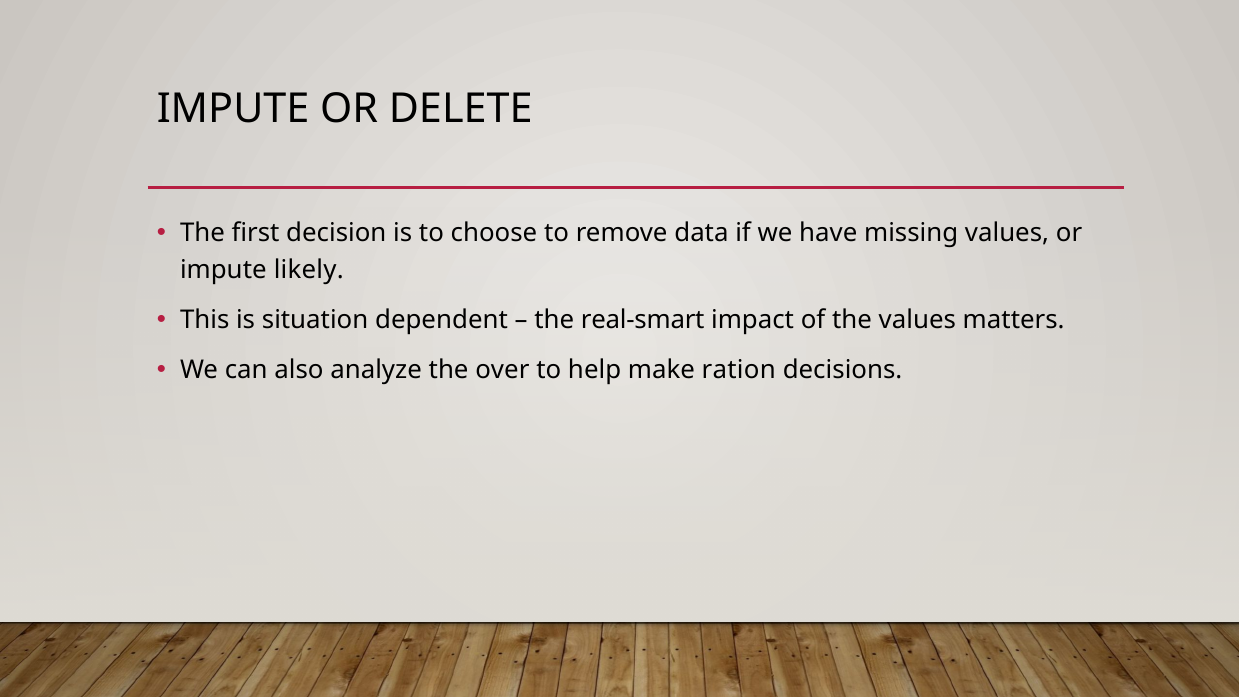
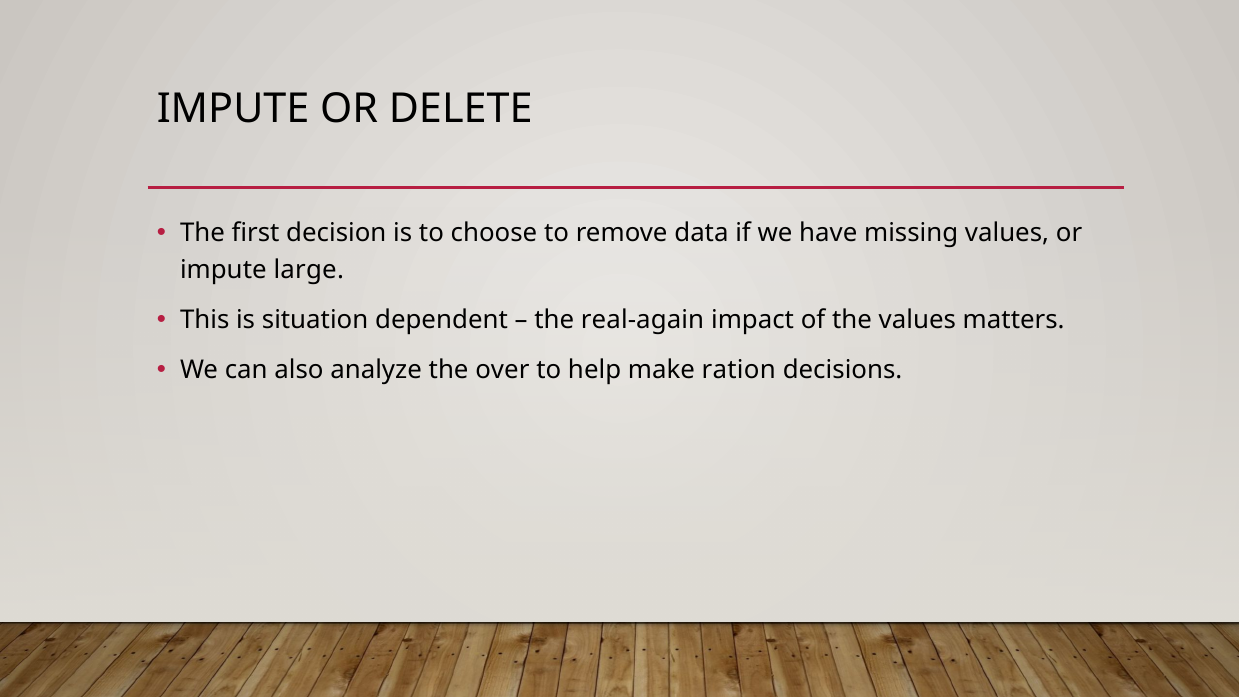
likely: likely -> large
real-smart: real-smart -> real-again
